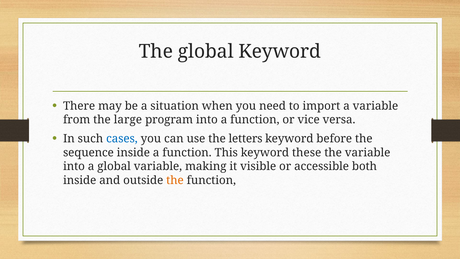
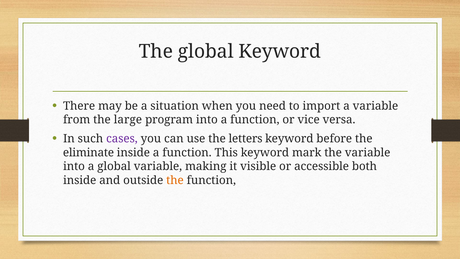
cases colour: blue -> purple
sequence: sequence -> eliminate
these: these -> mark
